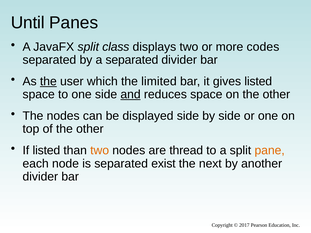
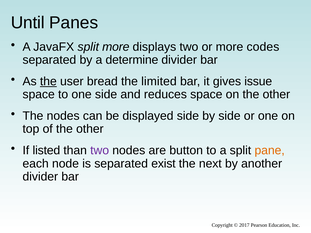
split class: class -> more
a separated: separated -> determine
which: which -> bread
gives listed: listed -> issue
and underline: present -> none
two at (100, 151) colour: orange -> purple
thread: thread -> button
